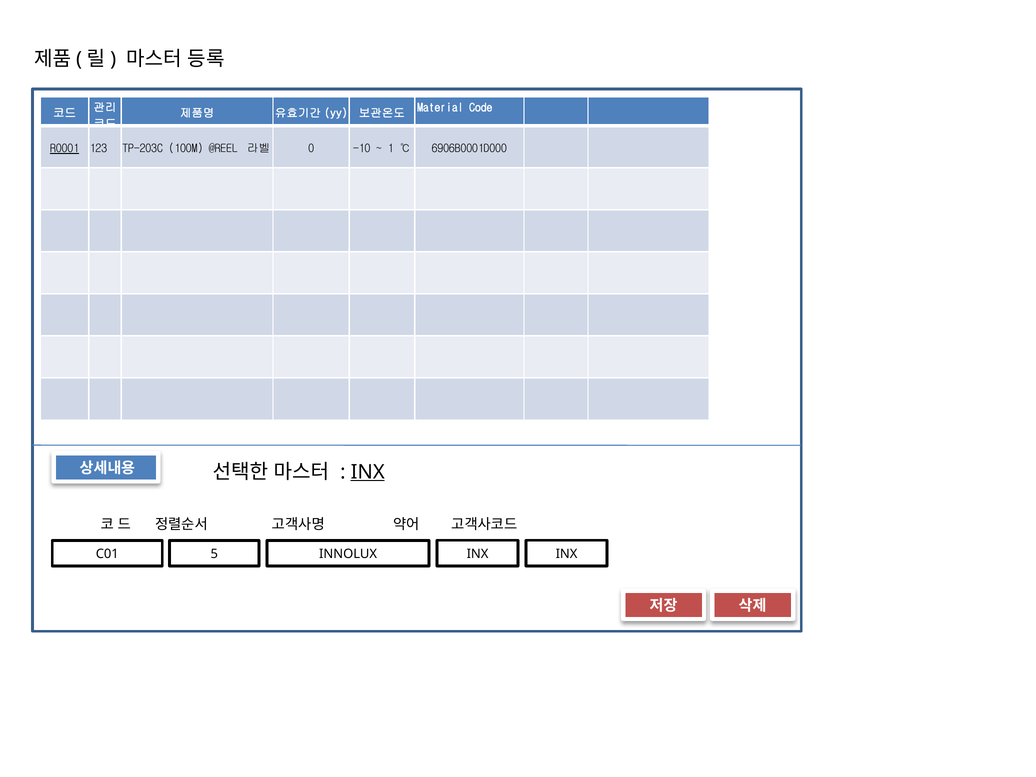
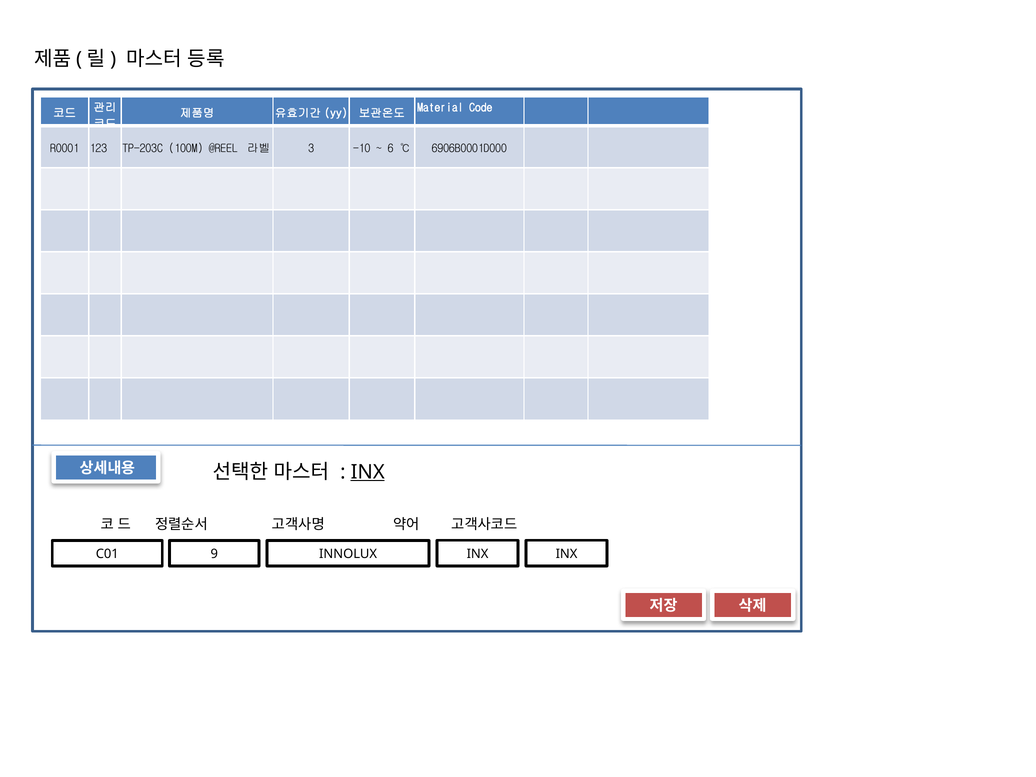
R0001 underline: present -> none
0: 0 -> 3
1: 1 -> 6
5: 5 -> 9
